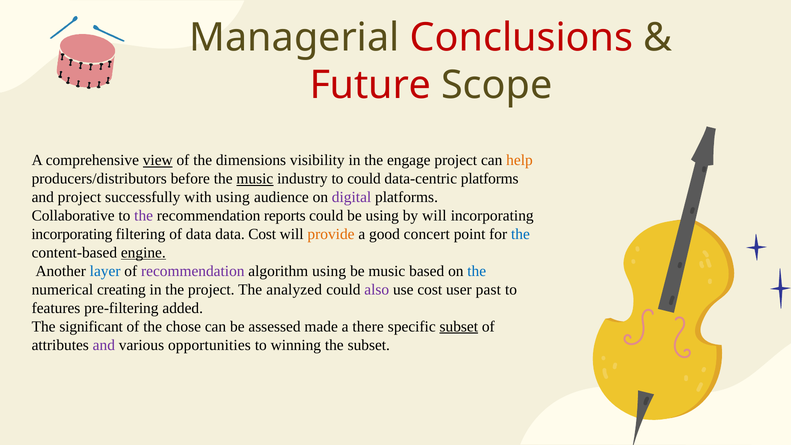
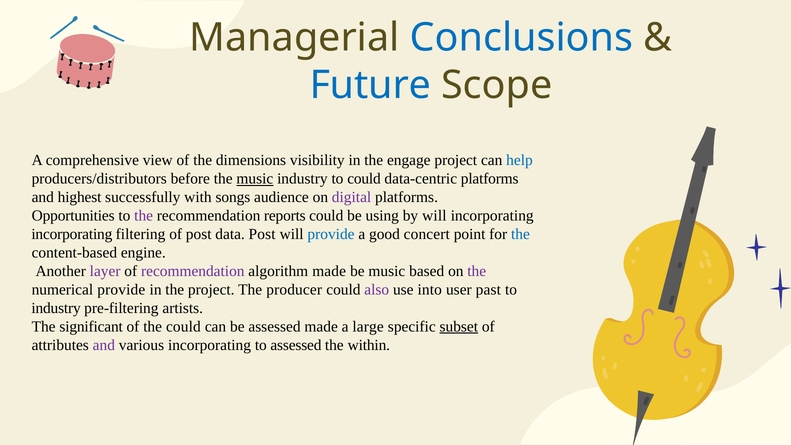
Conclusions colour: red -> blue
Future colour: red -> blue
view underline: present -> none
help colour: orange -> blue
and project: project -> highest
with using: using -> songs
Collaborative: Collaborative -> Opportunities
of data: data -> post
data Cost: Cost -> Post
provide at (331, 234) colour: orange -> blue
engine underline: present -> none
layer colour: blue -> purple
algorithm using: using -> made
the at (477, 271) colour: blue -> purple
numerical creating: creating -> provide
analyzed: analyzed -> producer
use cost: cost -> into
features at (56, 308): features -> industry
added: added -> artists
the chose: chose -> could
there: there -> large
various opportunities: opportunities -> incorporating
to winning: winning -> assessed
the subset: subset -> within
